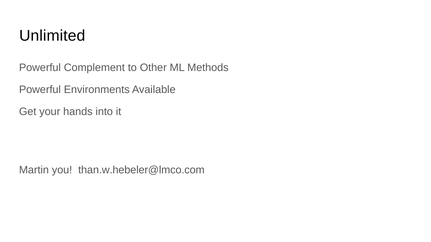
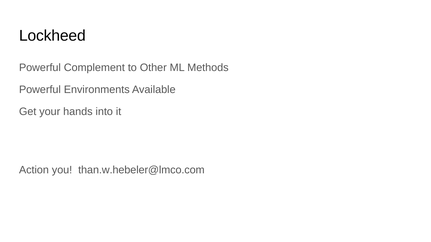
Unlimited: Unlimited -> Lockheed
Martin: Martin -> Action
